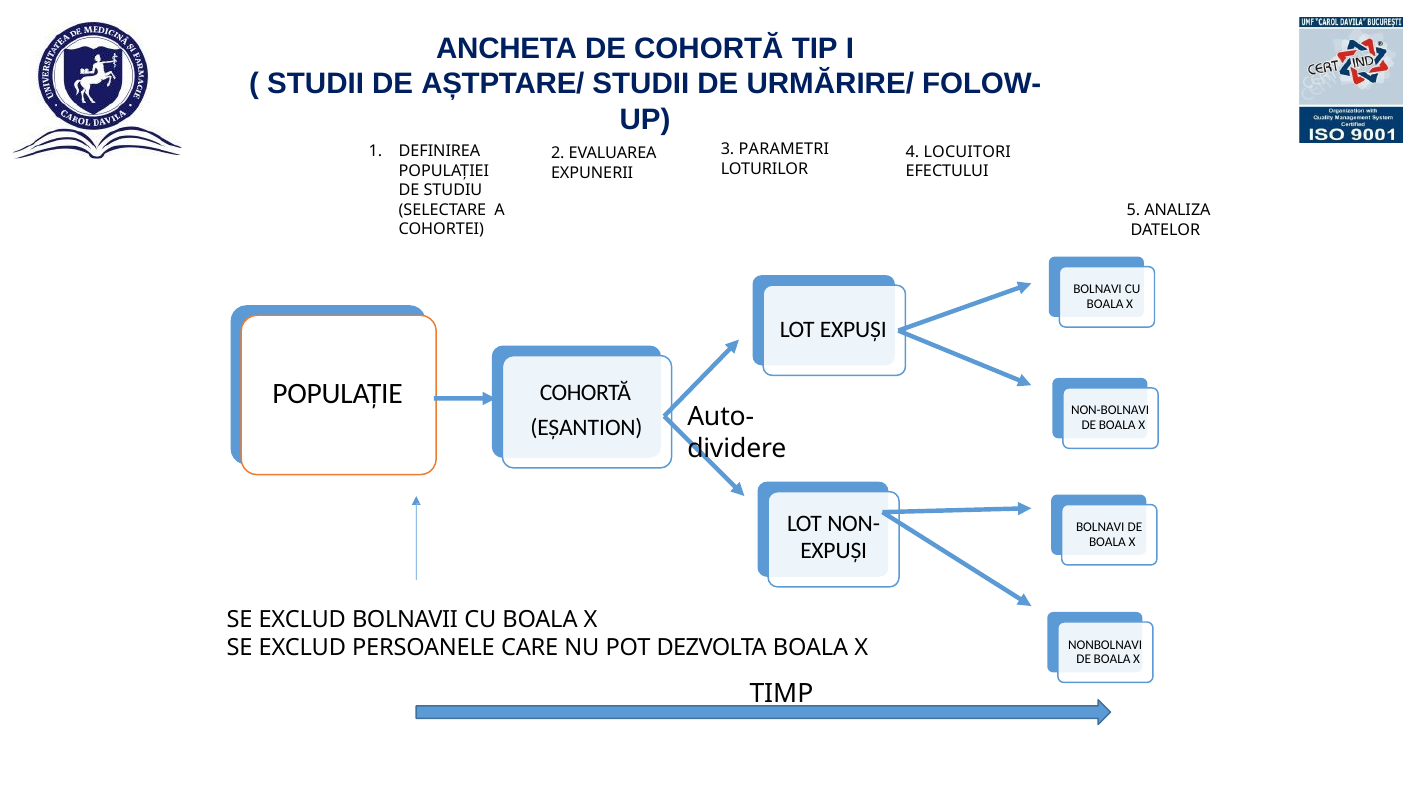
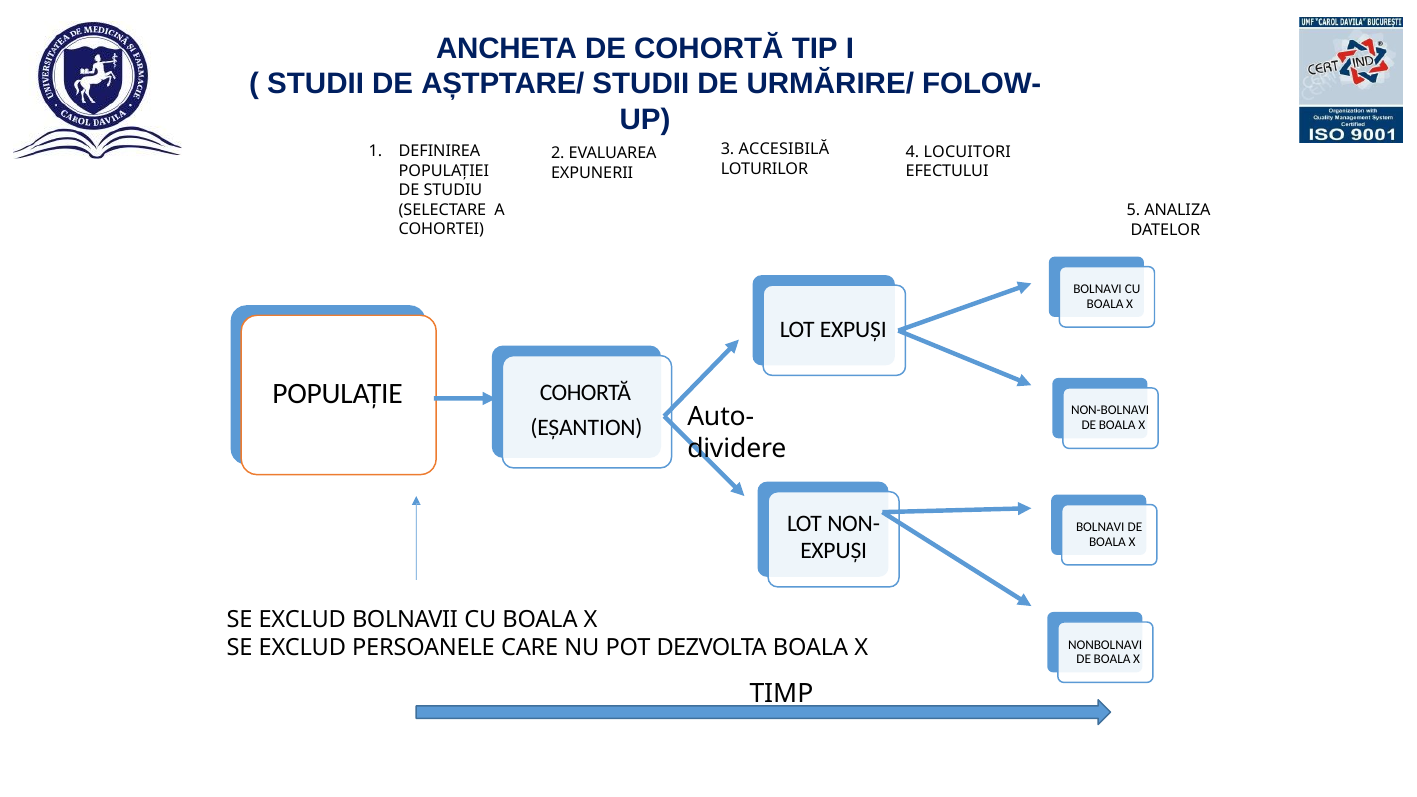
PARAMETRI: PARAMETRI -> ACCESIBILĂ
